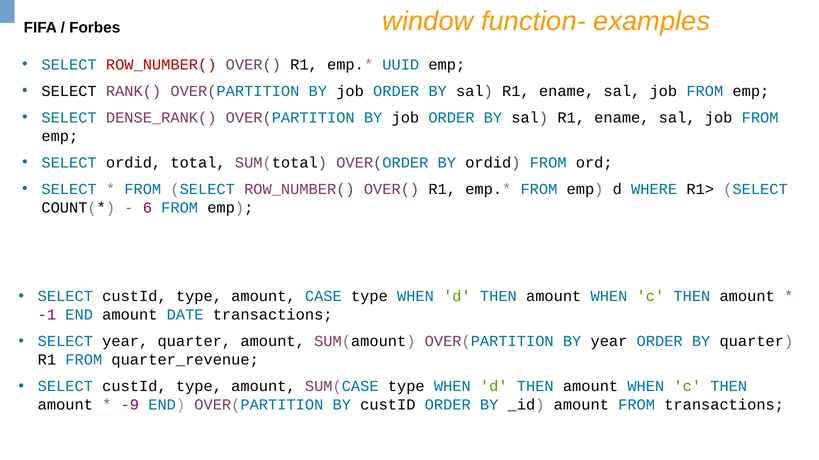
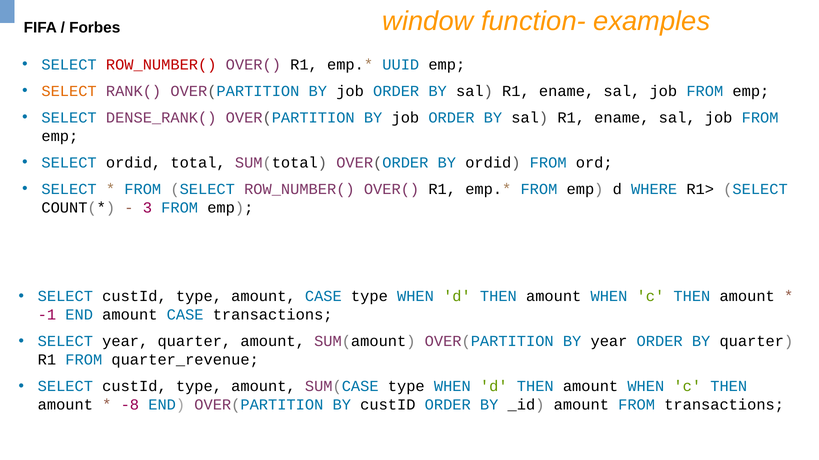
SELECT at (69, 91) colour: black -> orange
6: 6 -> 3
END amount DATE: DATE -> CASE
-9: -9 -> -8
